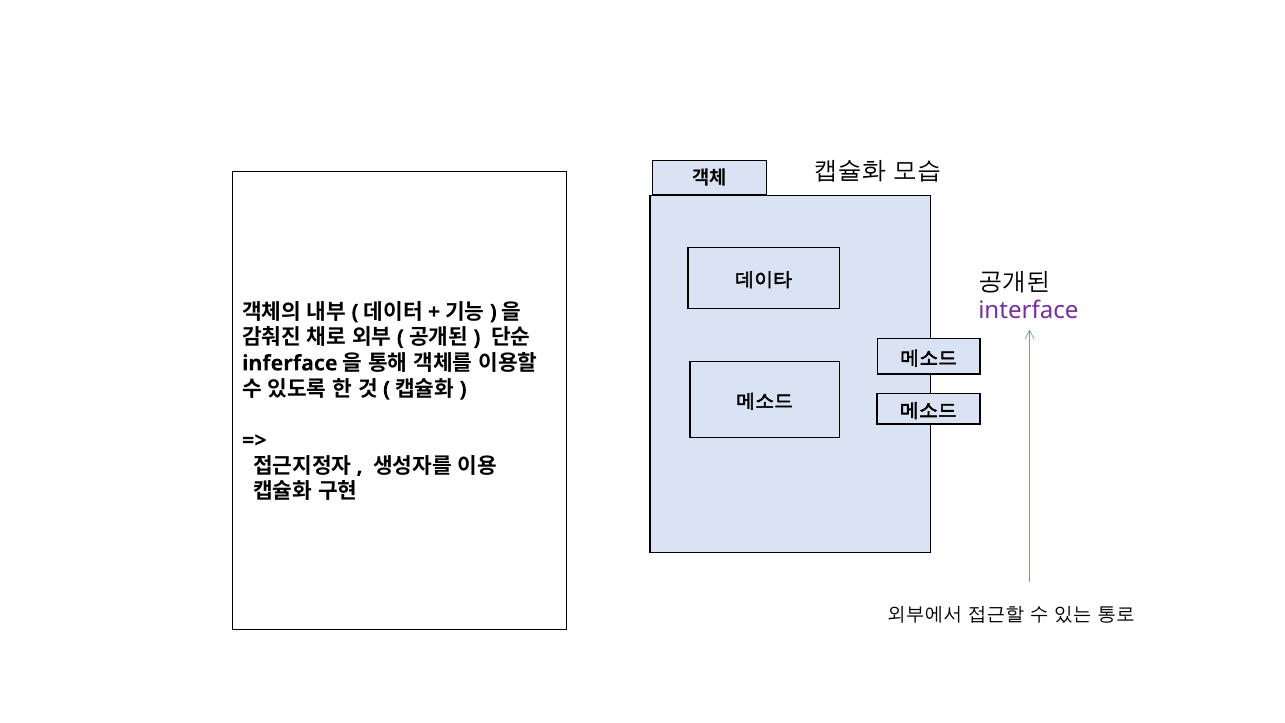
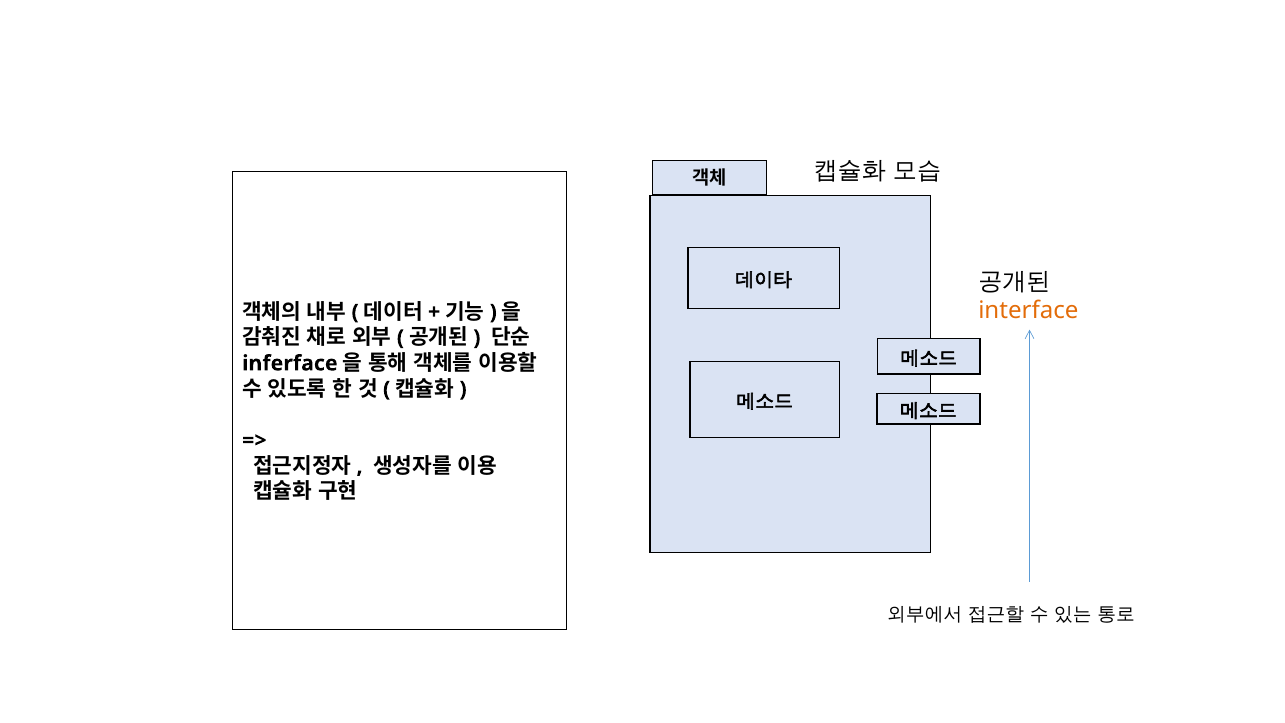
interface colour: purple -> orange
